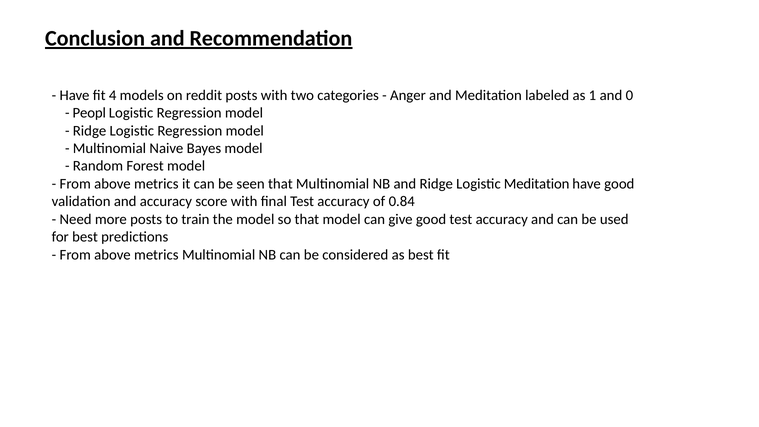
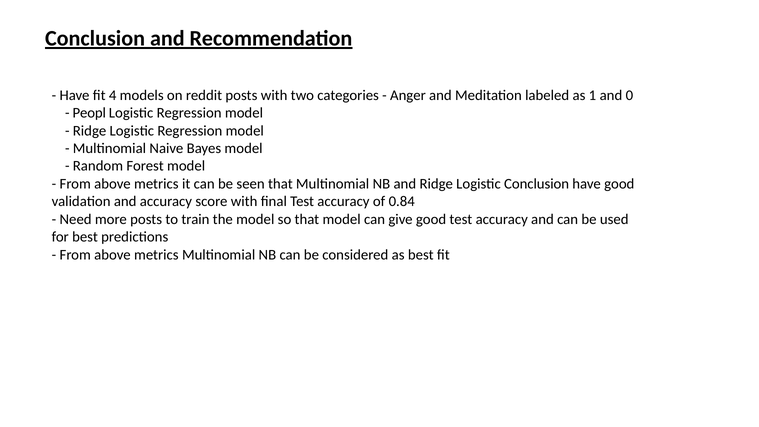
Logistic Meditation: Meditation -> Conclusion
